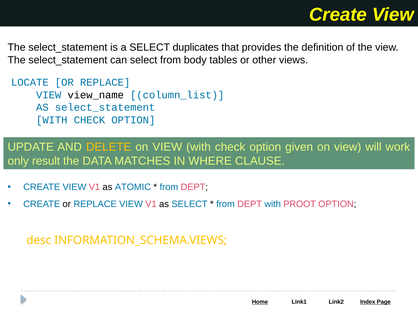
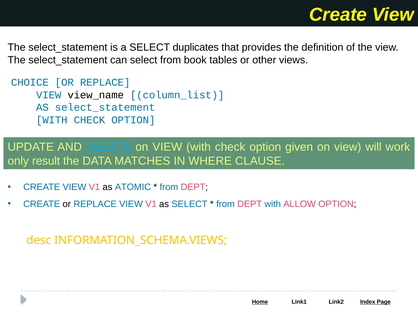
body: body -> book
LOCATE: LOCATE -> CHOICE
DELETE colour: yellow -> light blue
PROOT: PROOT -> ALLOW
